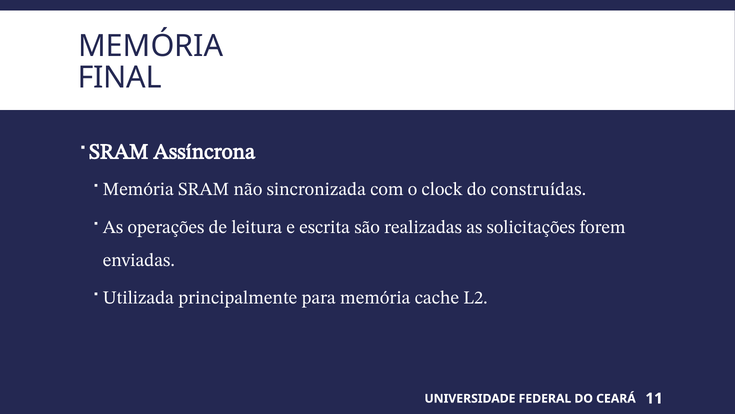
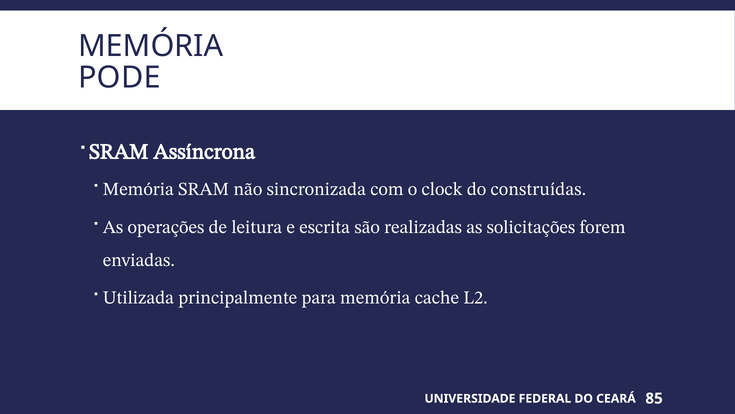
FINAL: FINAL -> PODE
11: 11 -> 85
